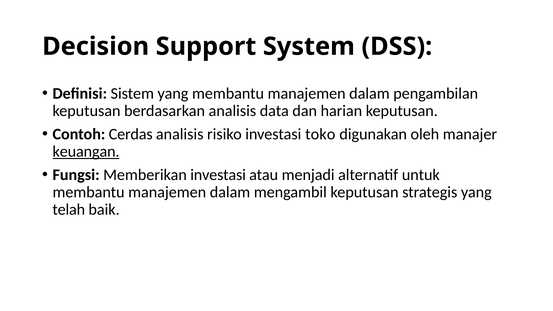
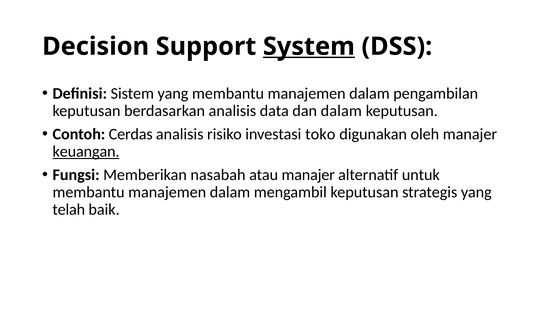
System underline: none -> present
dan harian: harian -> dalam
Memberikan investasi: investasi -> nasabah
atau menjadi: menjadi -> manajer
